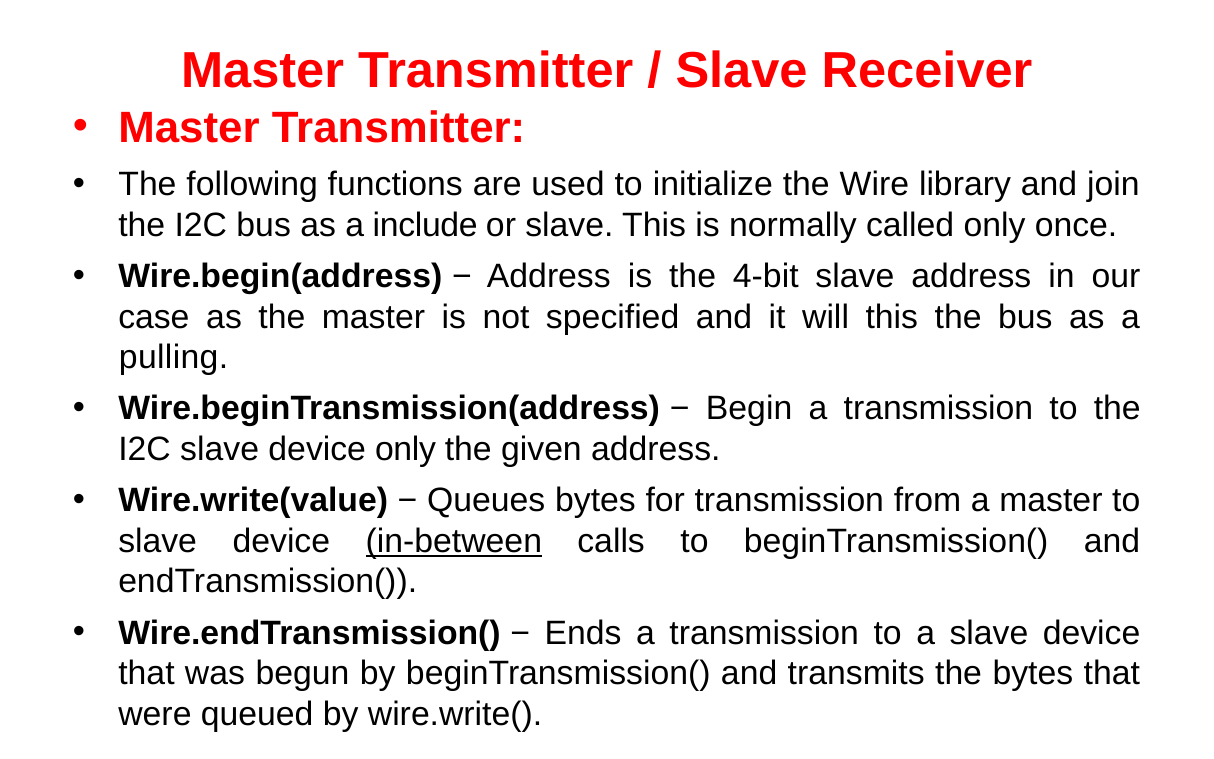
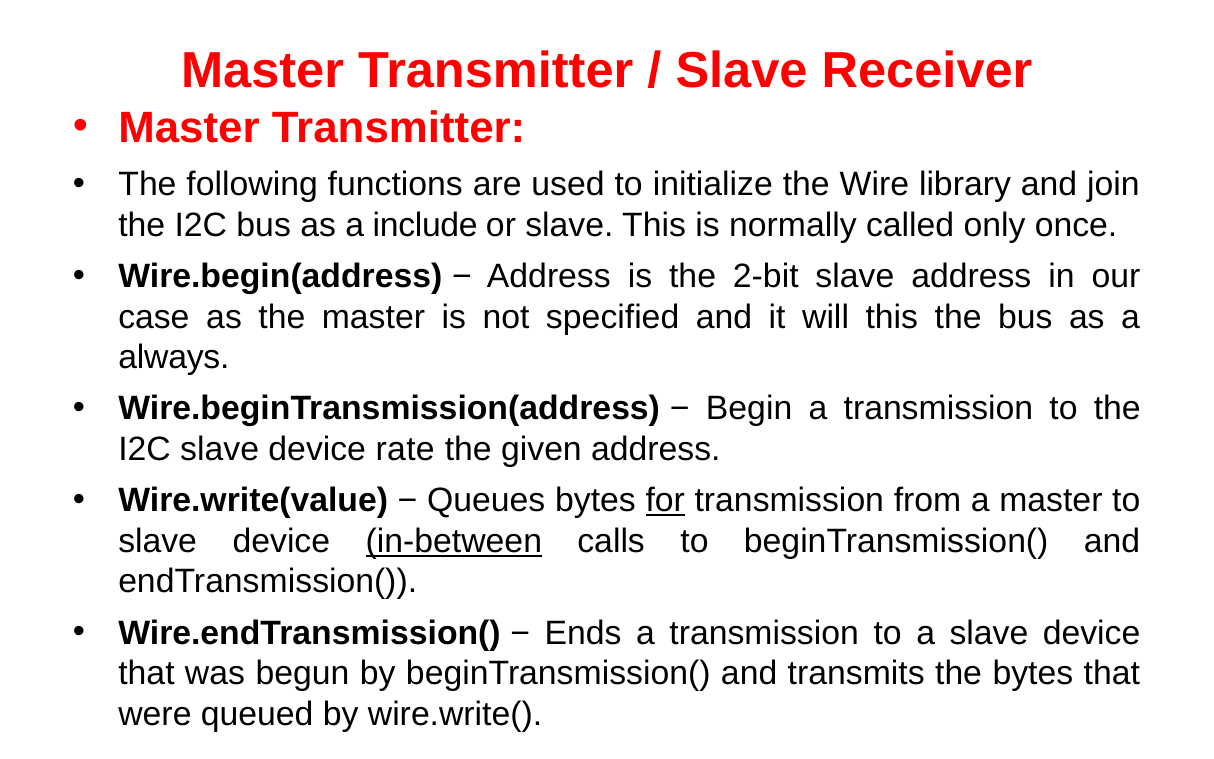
4-bit: 4-bit -> 2-bit
pulling: pulling -> always
device only: only -> rate
for underline: none -> present
